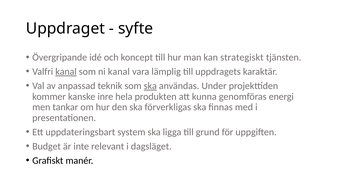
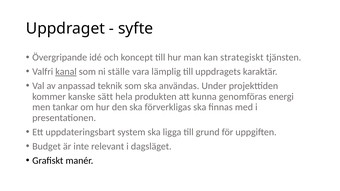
ni kanal: kanal -> ställe
ska at (150, 86) underline: present -> none
inre: inre -> sätt
